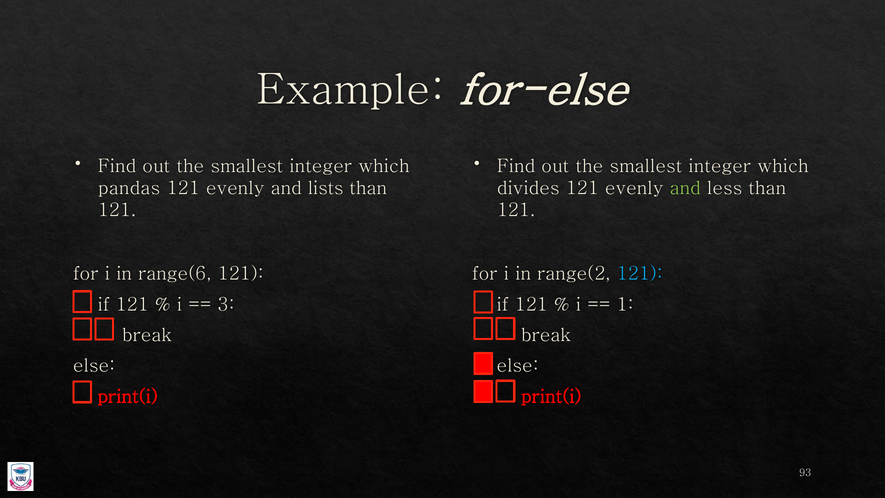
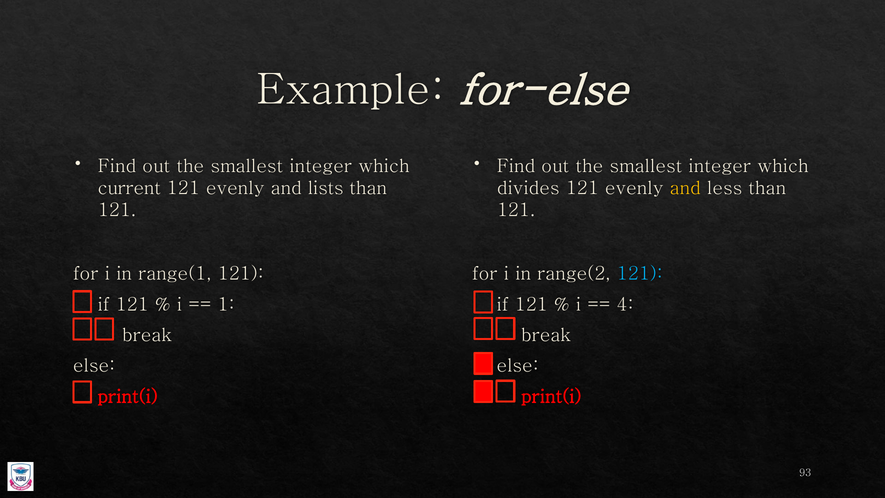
pandas: pandas -> current
and at (685, 188) colour: light green -> yellow
range(6: range(6 -> range(1
3: 3 -> 1
1: 1 -> 4
